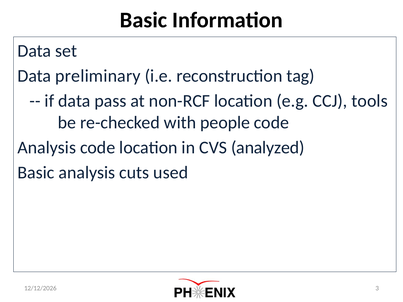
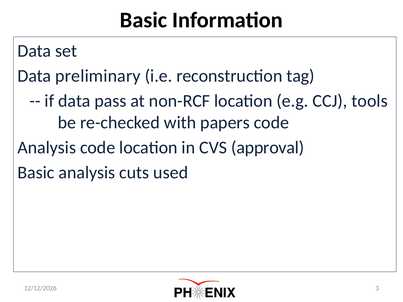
people: people -> papers
analyzed: analyzed -> approval
